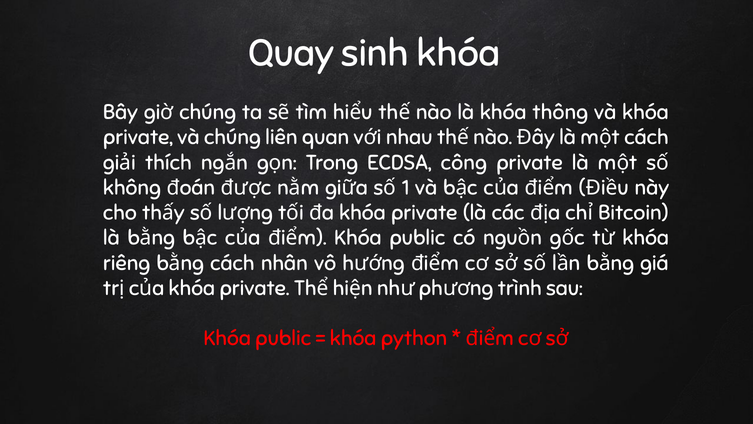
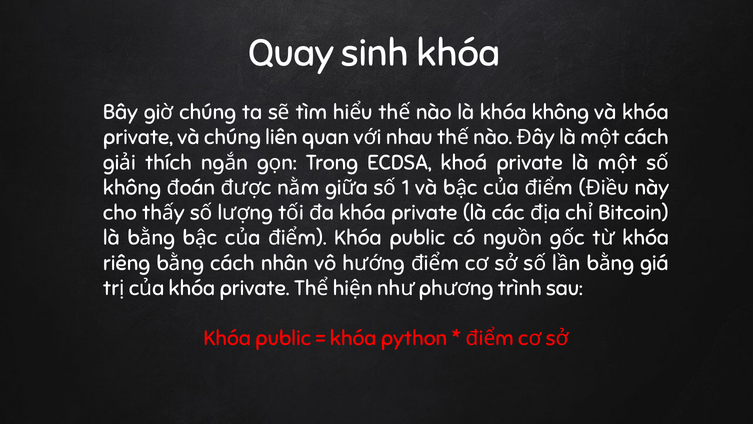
khóa thông: thông -> không
công: công -> khoá
